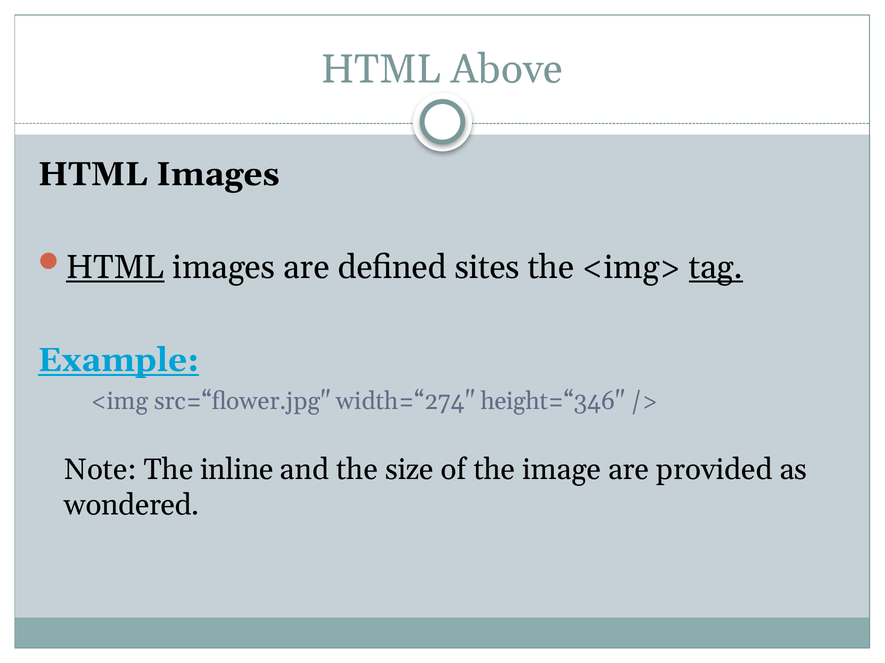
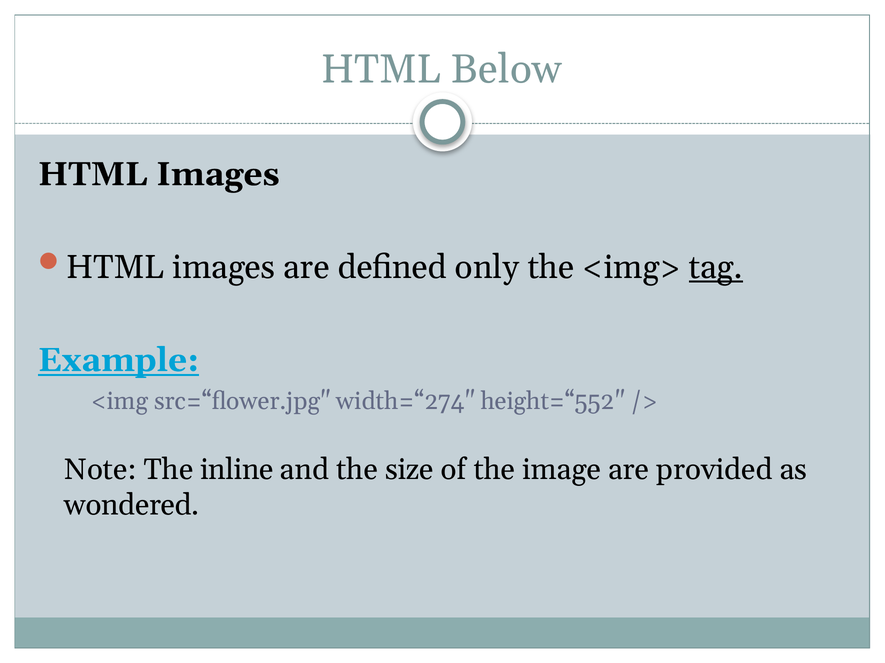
Above: Above -> Below
HTML at (115, 267) underline: present -> none
sites: sites -> only
height=“346: height=“346 -> height=“552
